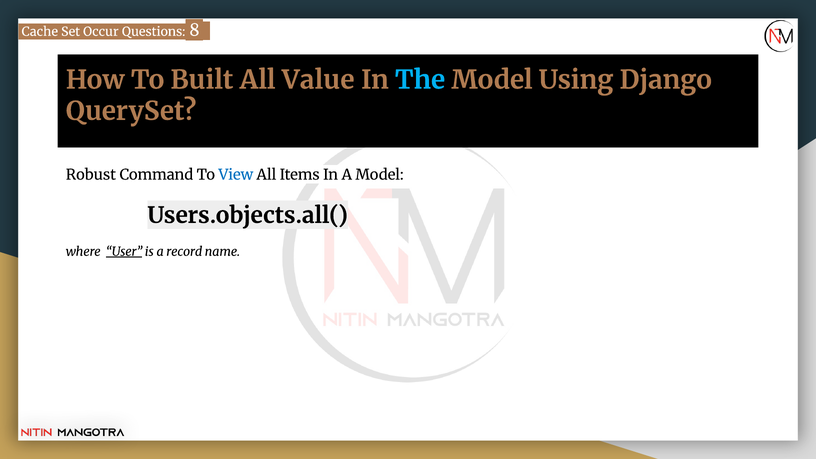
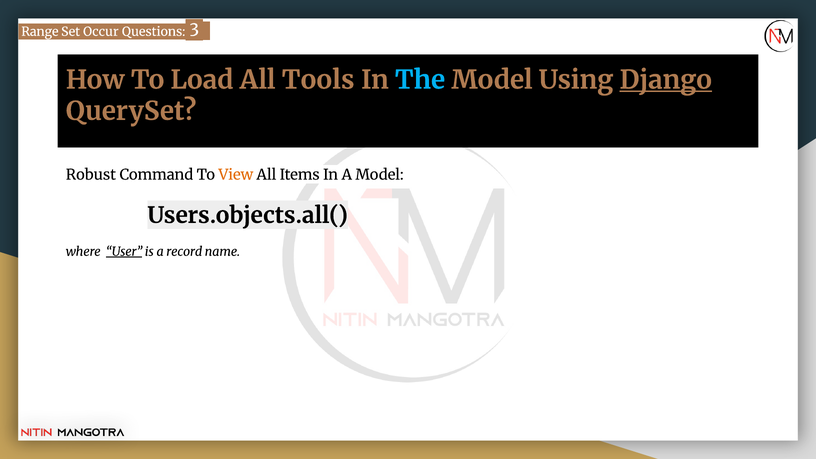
Cache: Cache -> Range
8: 8 -> 3
Built: Built -> Load
Value: Value -> Tools
Django underline: none -> present
View colour: blue -> orange
